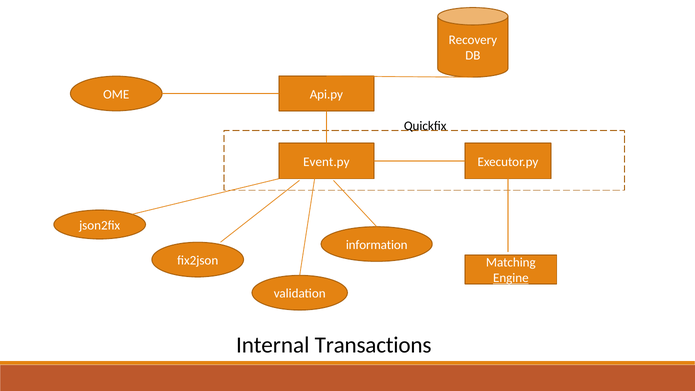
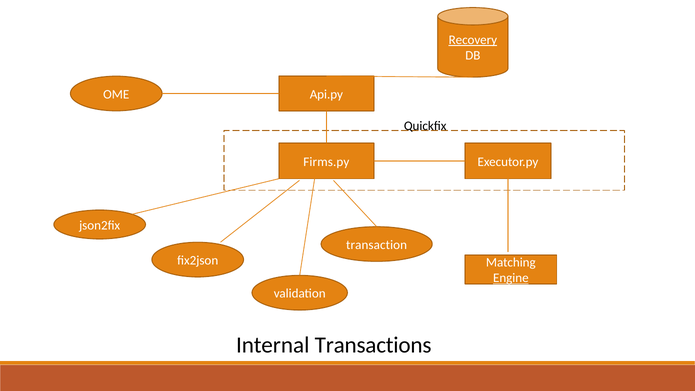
Recovery underline: none -> present
Event.py: Event.py -> Firms.py
information: information -> transaction
